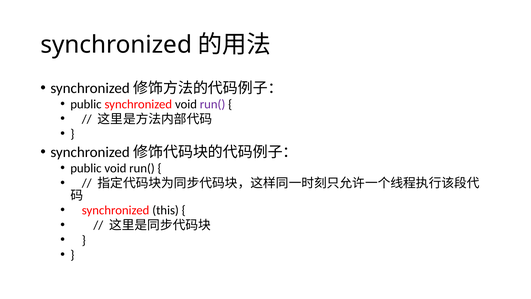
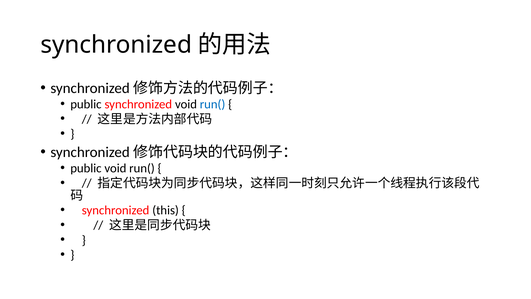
run( at (213, 104) colour: purple -> blue
